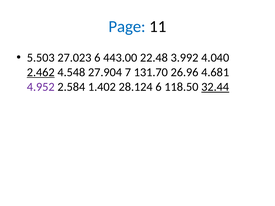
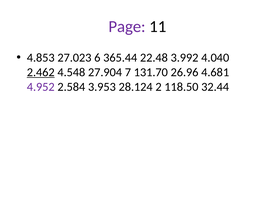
Page colour: blue -> purple
5.503: 5.503 -> 4.853
443.00: 443.00 -> 365.44
1.402: 1.402 -> 3.953
28.124 6: 6 -> 2
32.44 underline: present -> none
